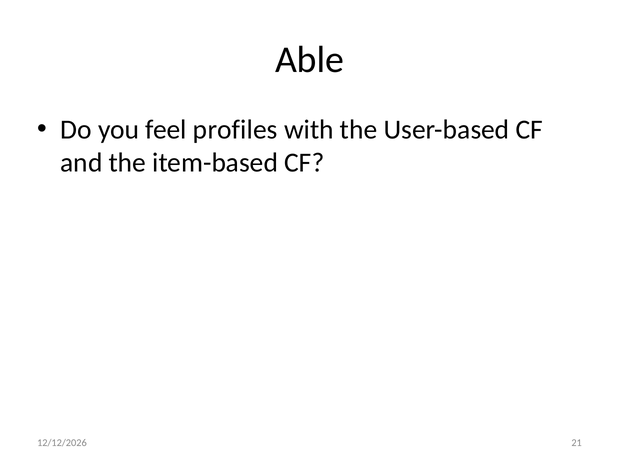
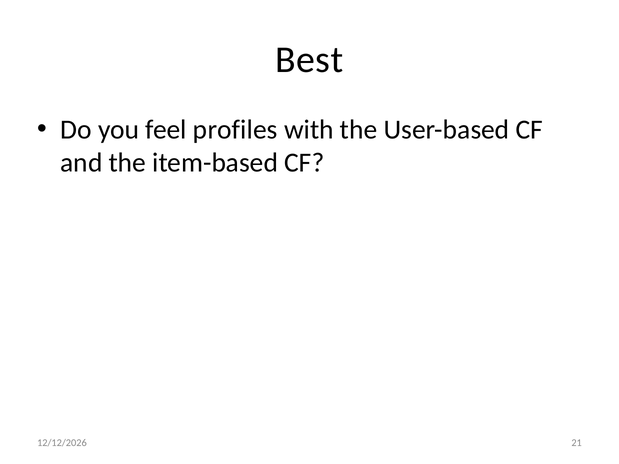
Able: Able -> Best
